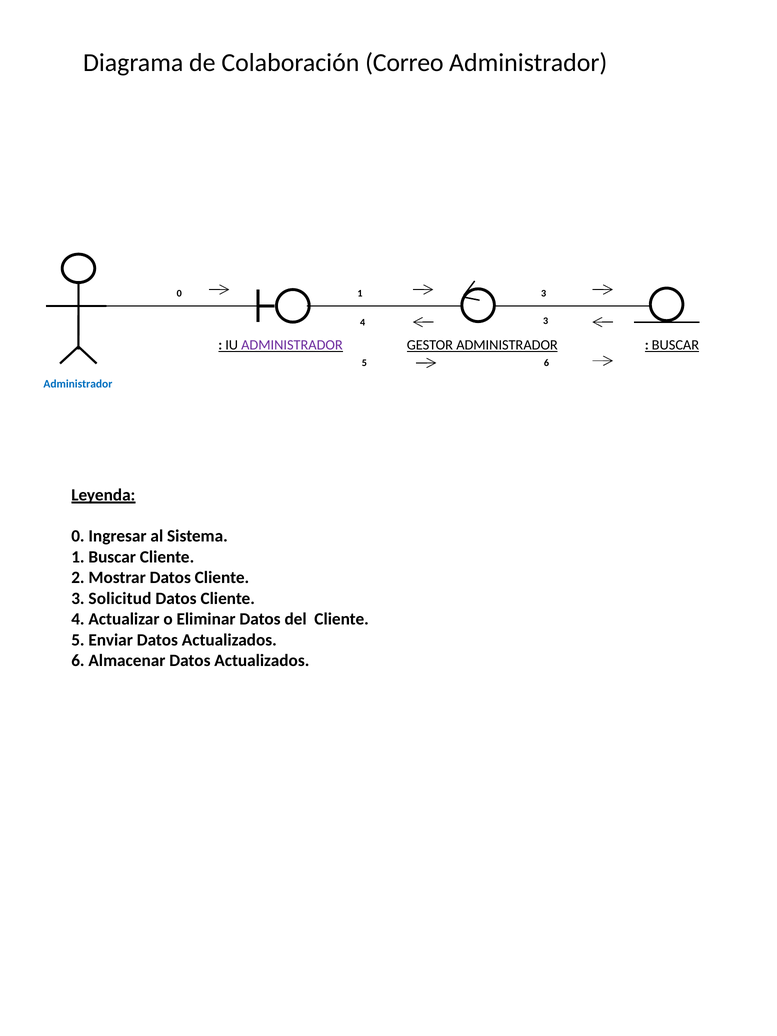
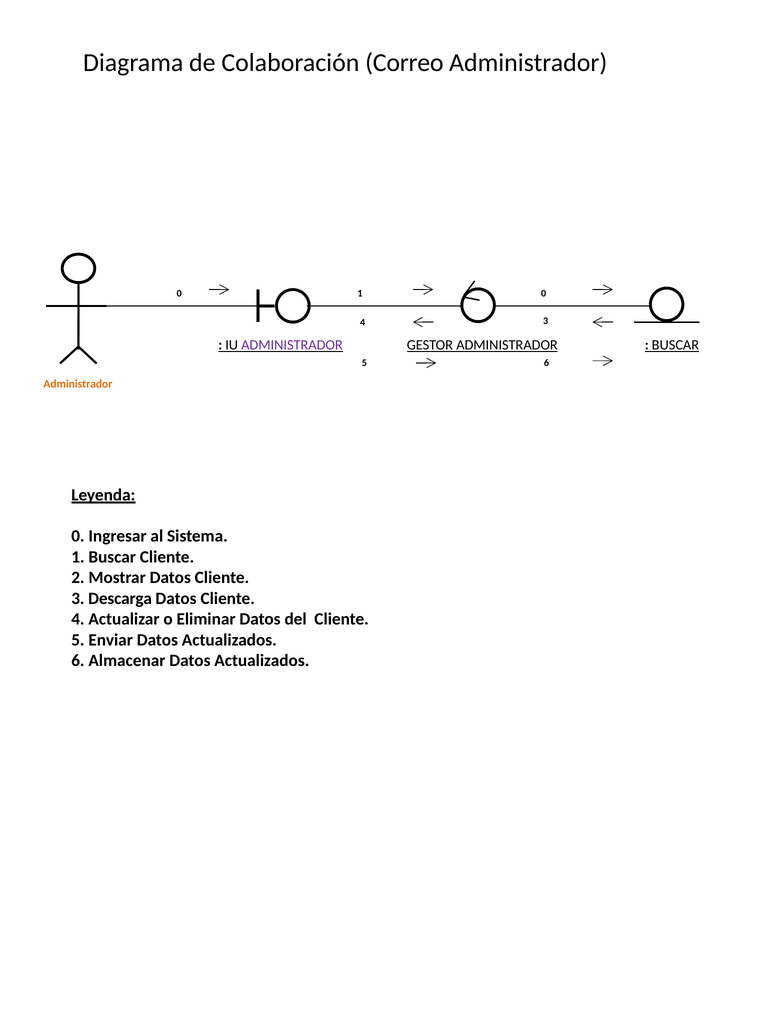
1 3: 3 -> 0
Administrador at (78, 384) colour: blue -> orange
Solicitud: Solicitud -> Descarga
